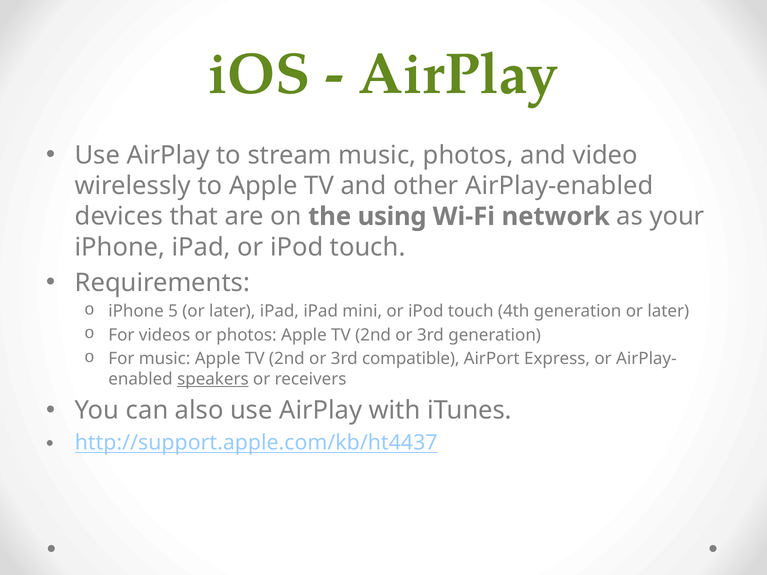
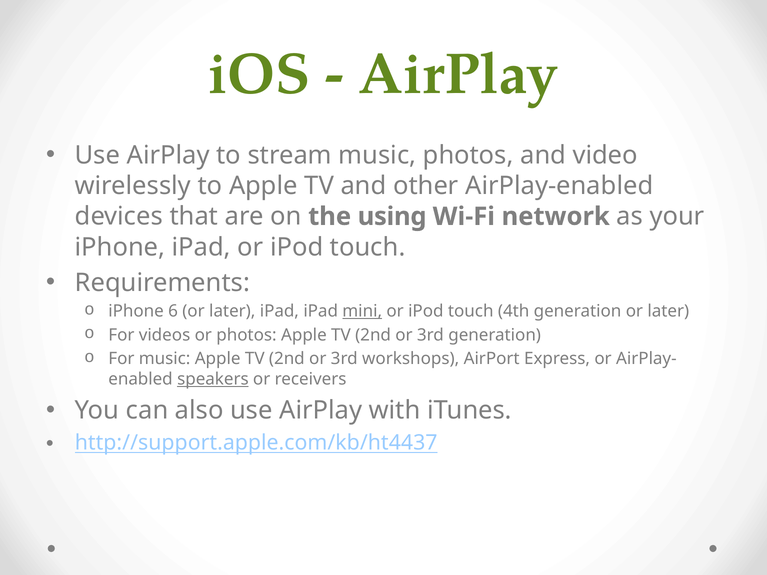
5: 5 -> 6
mini underline: none -> present
compatible: compatible -> workshops
